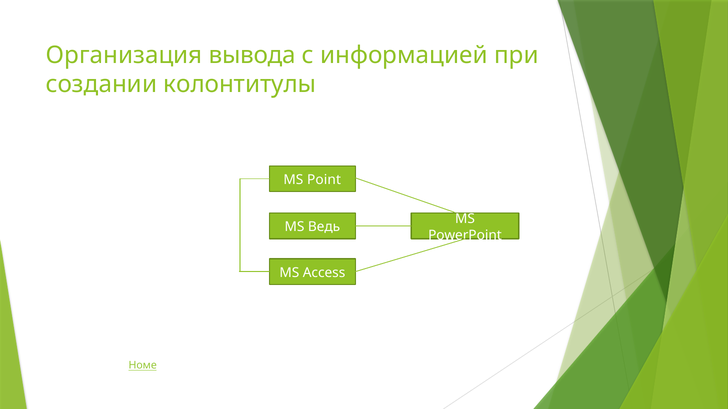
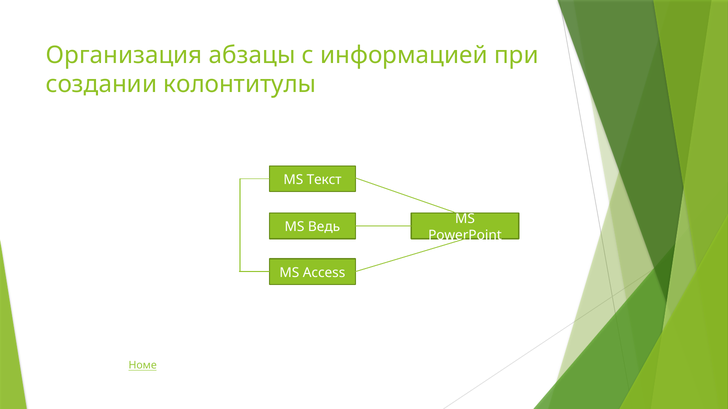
вывода: вывода -> абзацы
Point: Point -> Текст
